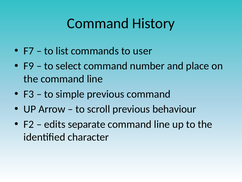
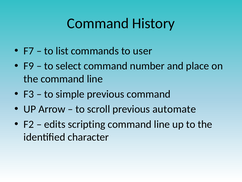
behaviour: behaviour -> automate
separate: separate -> scripting
